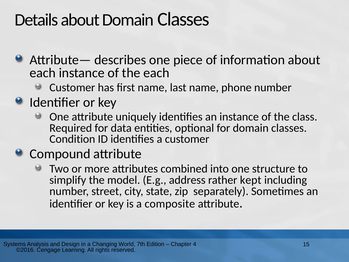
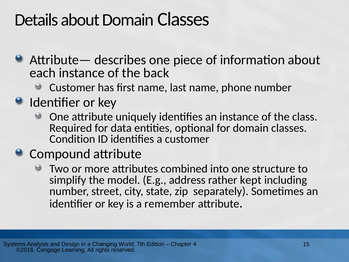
the each: each -> back
composite: composite -> remember
